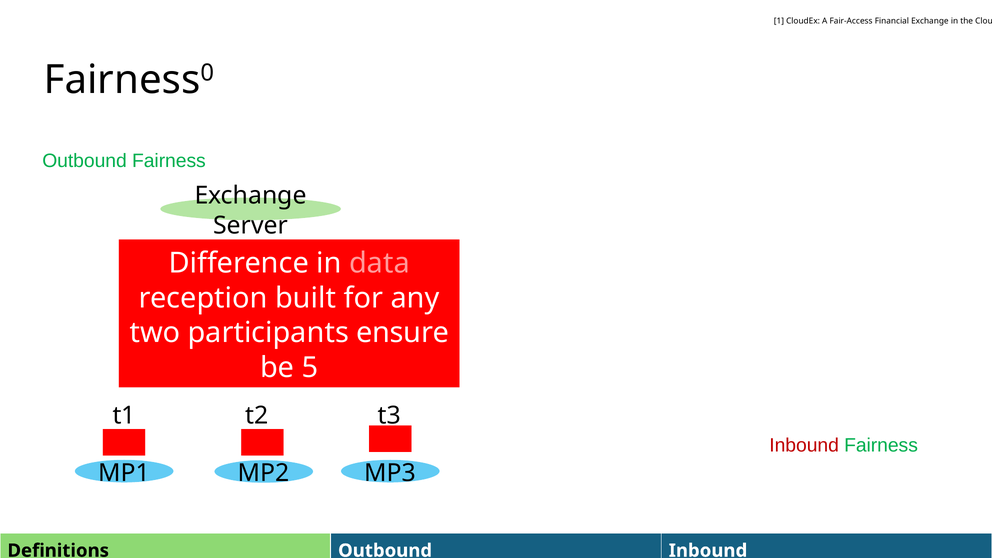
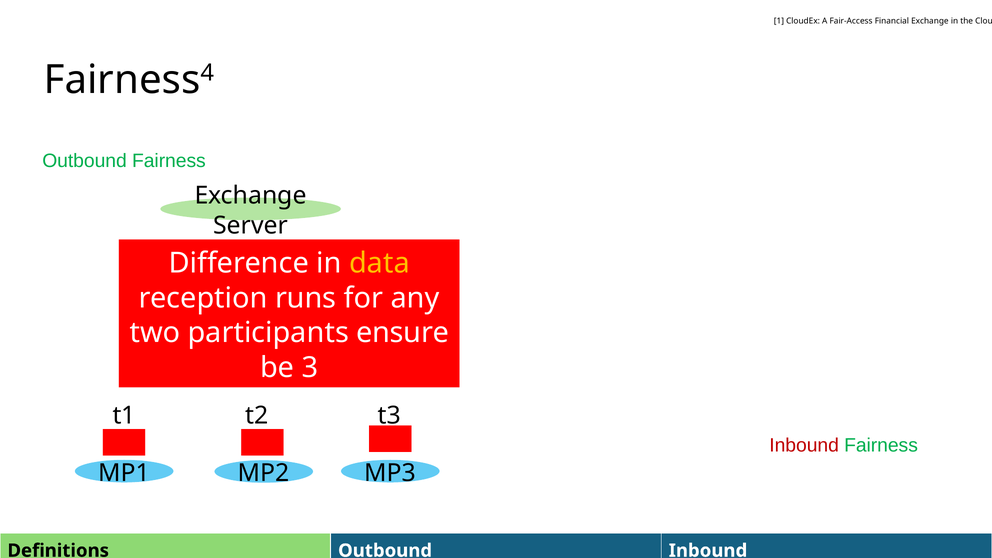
0: 0 -> 4
data colour: pink -> yellow
built: built -> runs
5: 5 -> 3
